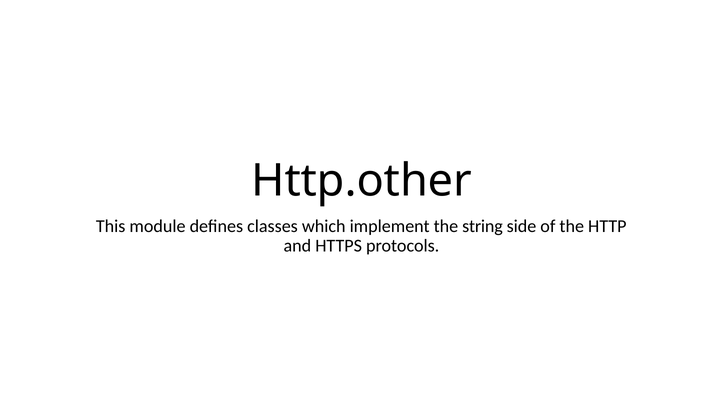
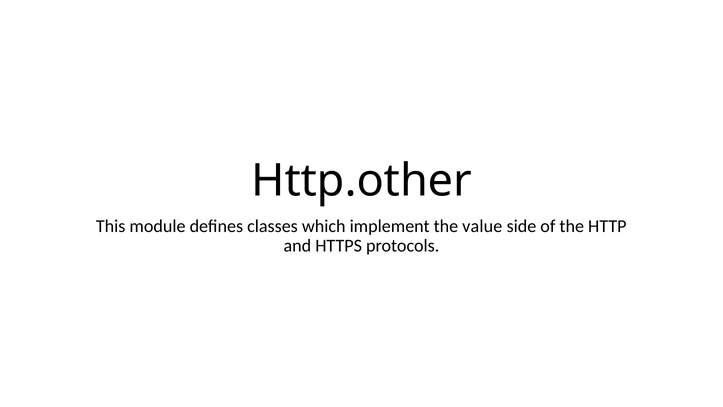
string: string -> value
